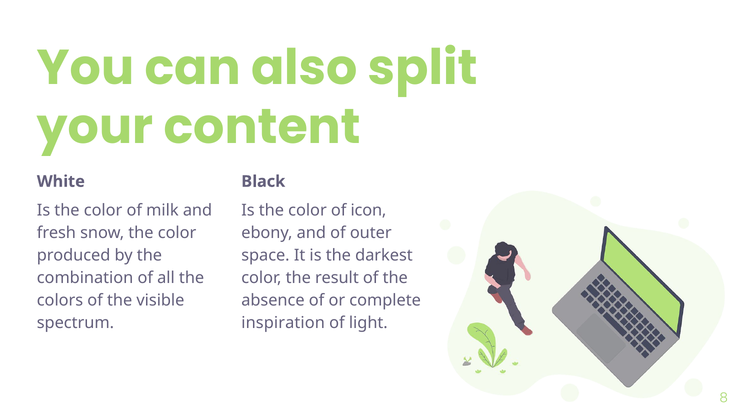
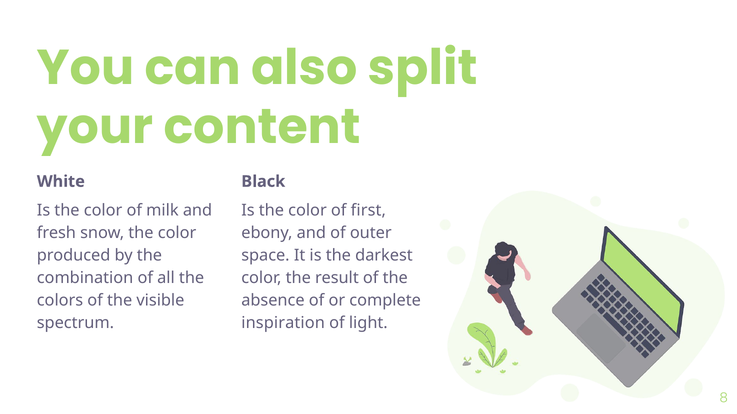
icon: icon -> first
